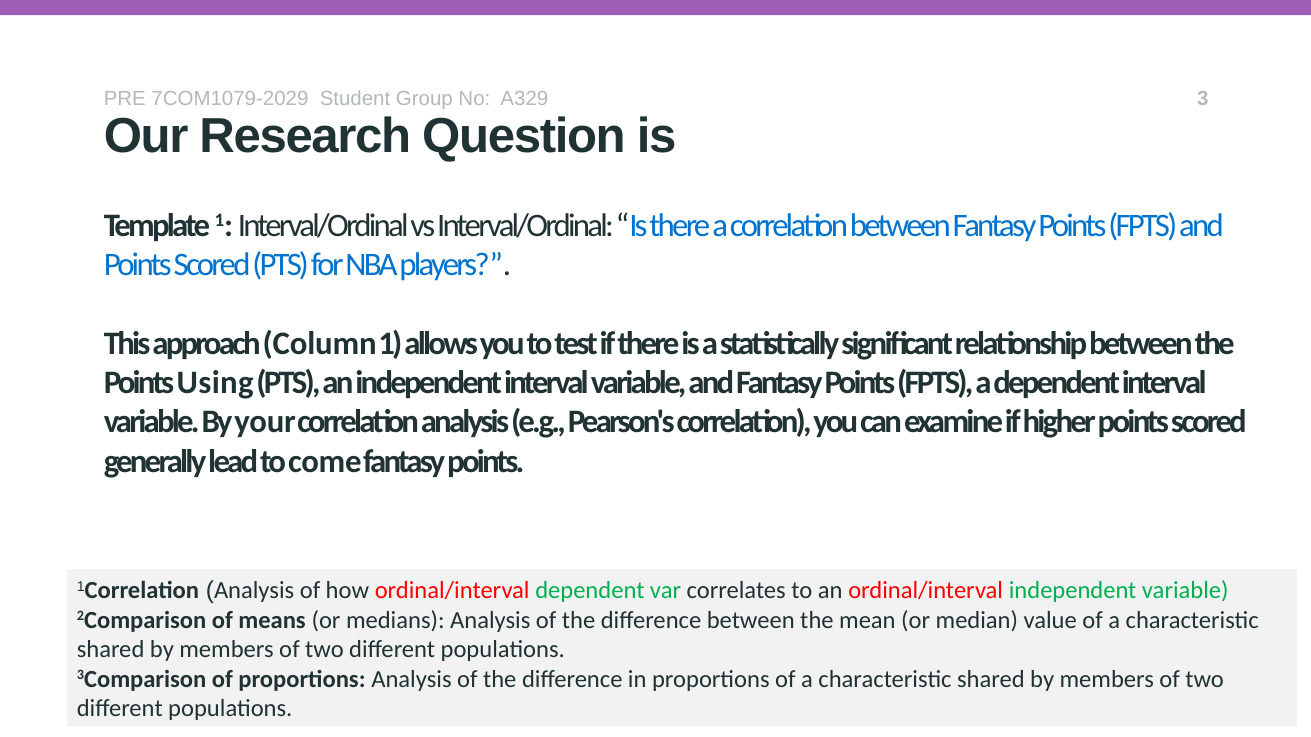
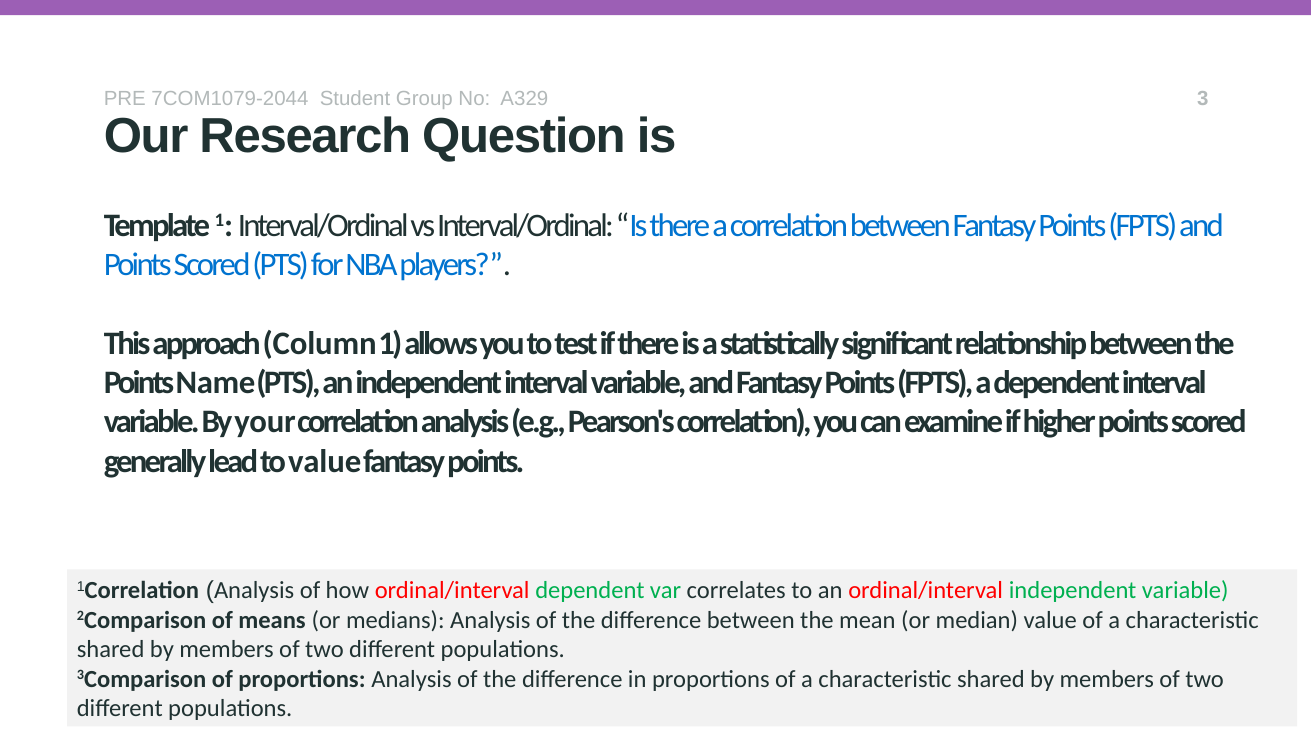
7COM1079-2029: 7COM1079-2029 -> 7COM1079-2044
Using: Using -> Name
to come: come -> value
